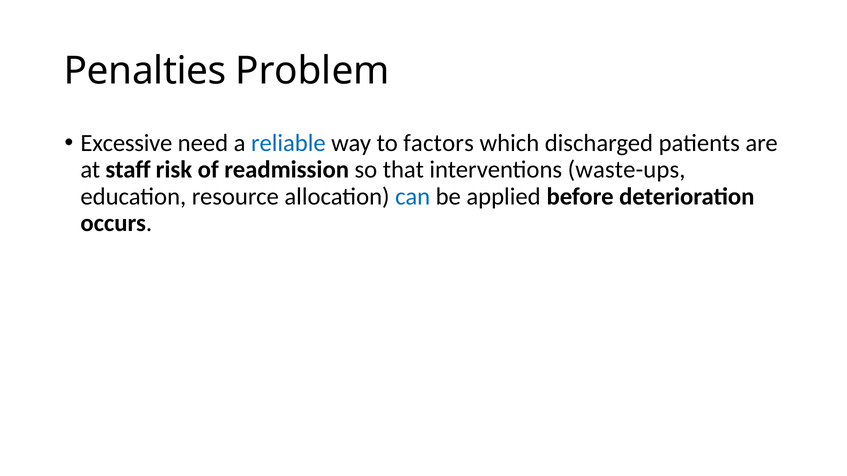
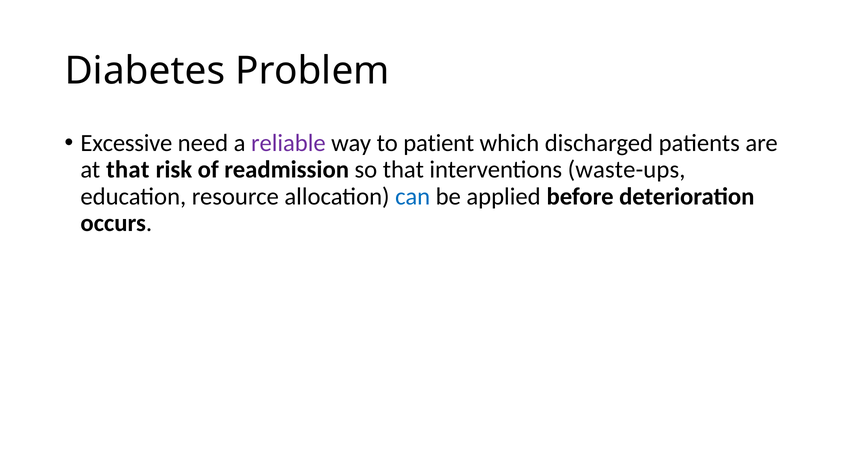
Penalties: Penalties -> Diabetes
reliable colour: blue -> purple
factors: factors -> patient
at staff: staff -> that
